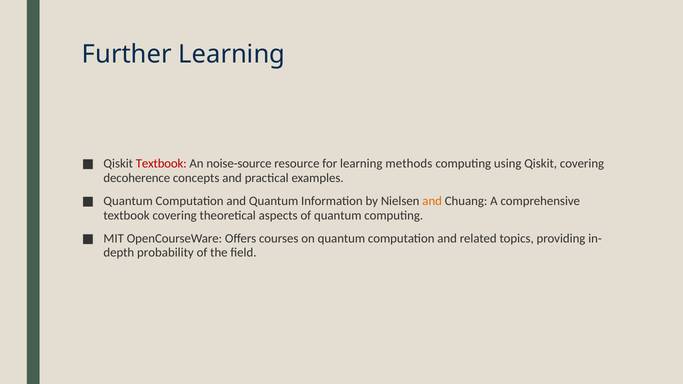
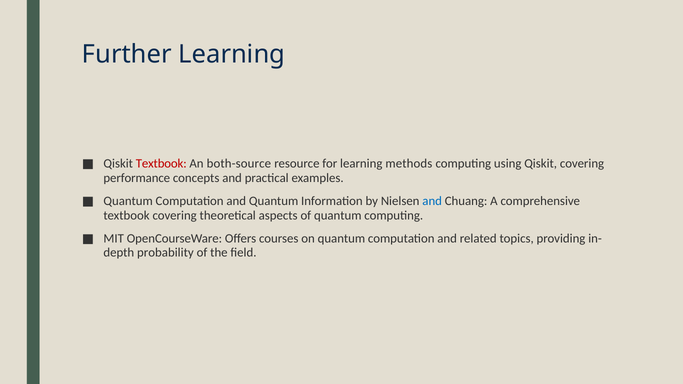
noise-source: noise-source -> both-source
decoherence: decoherence -> performance
and at (432, 201) colour: orange -> blue
